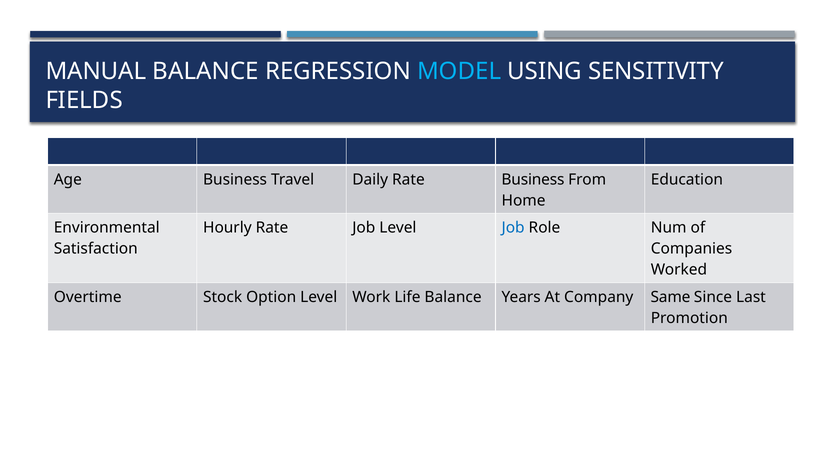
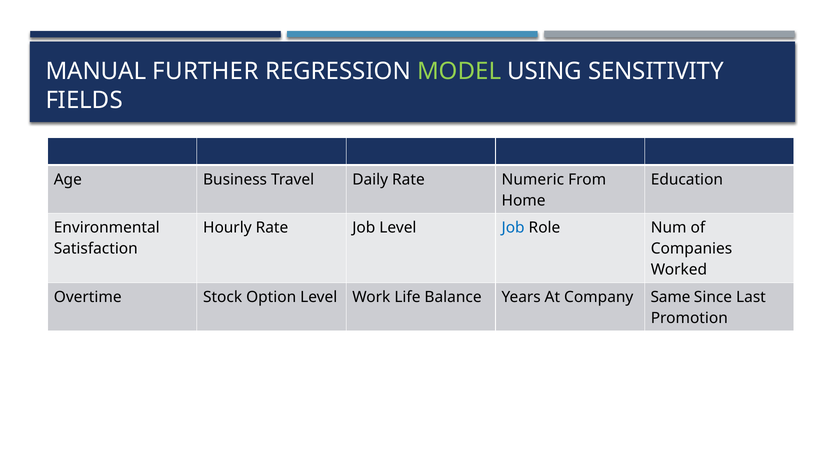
MANUAL BALANCE: BALANCE -> FURTHER
MODEL colour: light blue -> light green
Rate Business: Business -> Numeric
